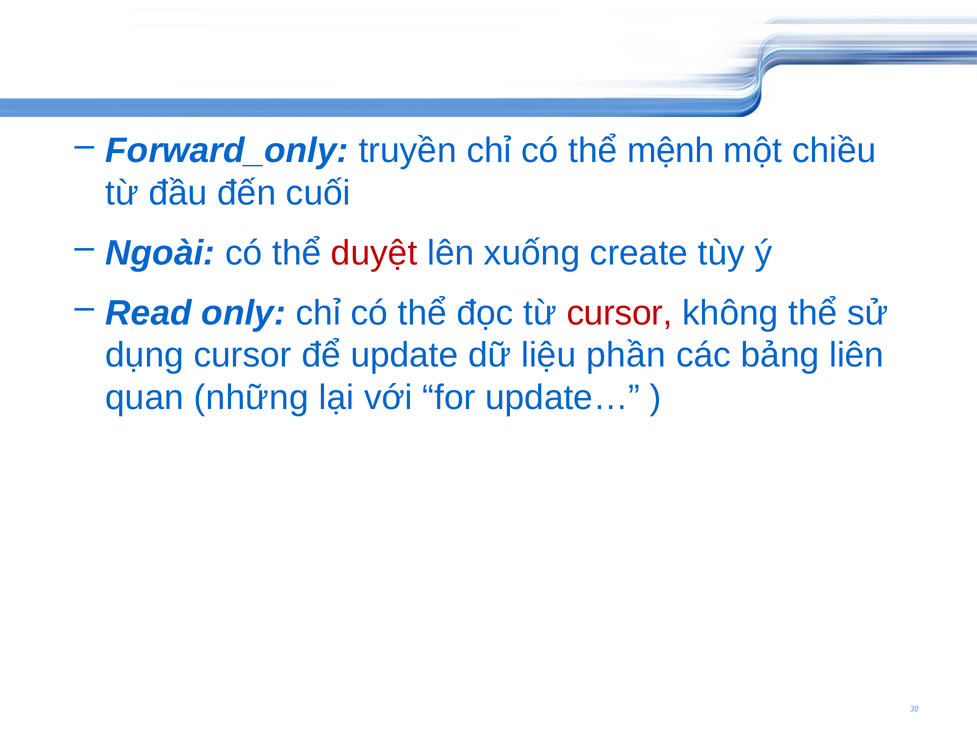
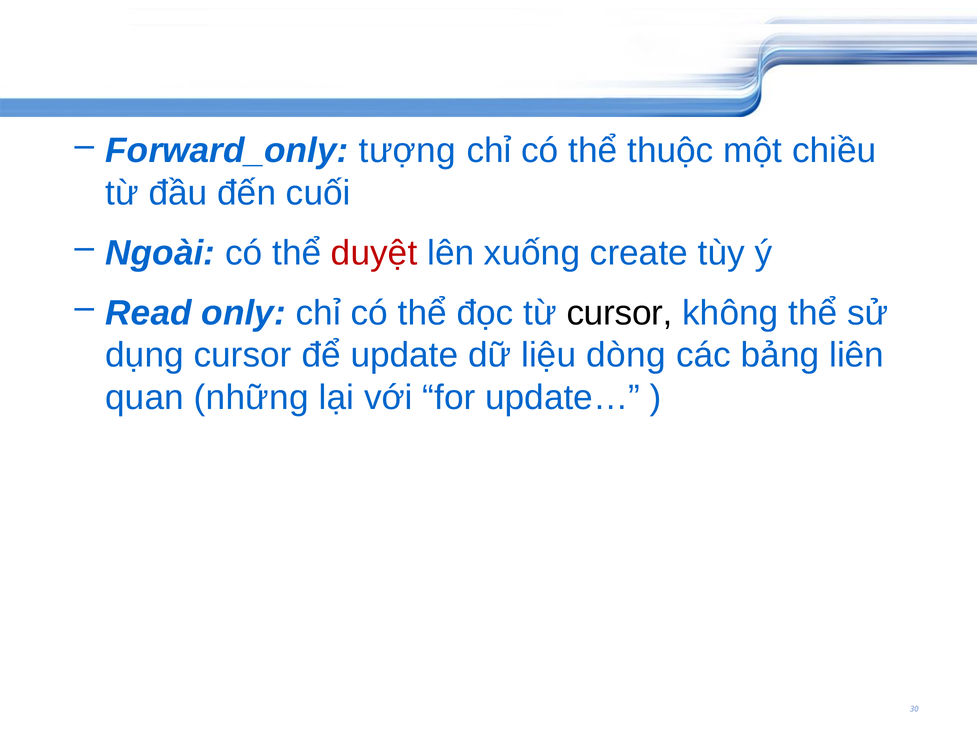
truyền: truyền -> tượng
mệnh: mệnh -> thuộc
cursor at (620, 313) colour: red -> black
phần: phần -> dòng
